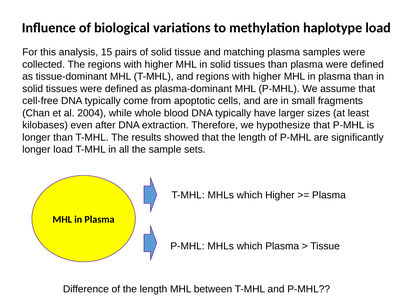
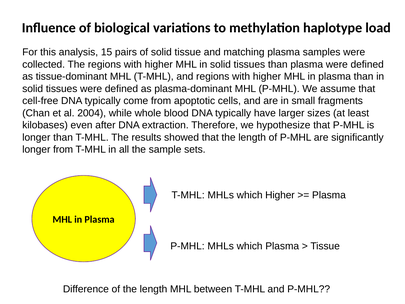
longer load: load -> from
